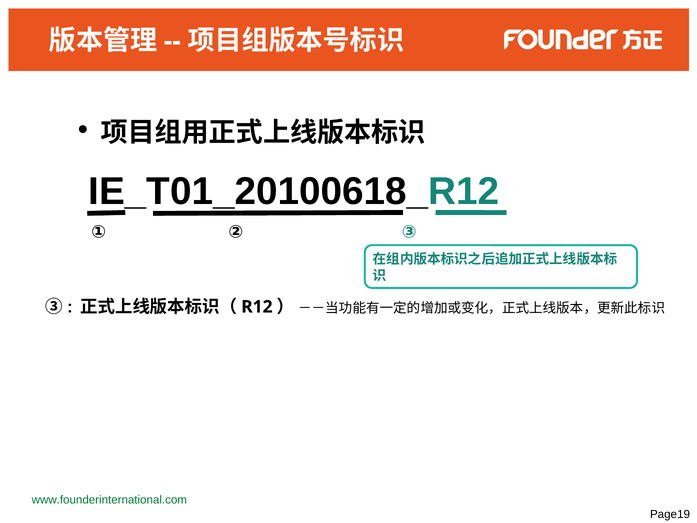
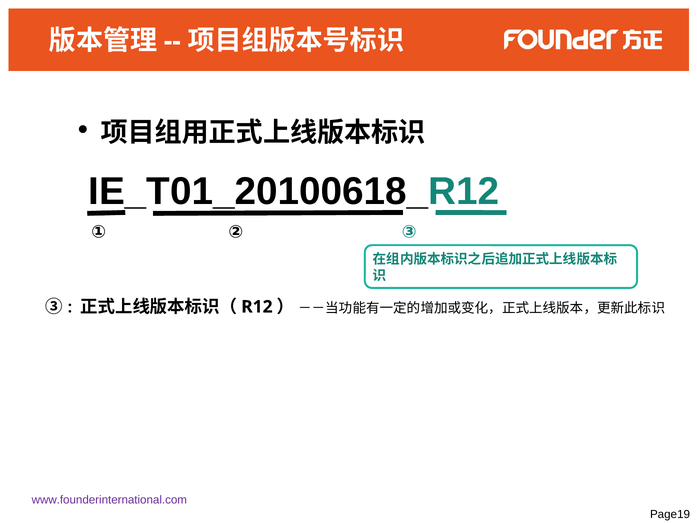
www.founderinternational.com colour: green -> purple
